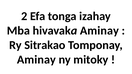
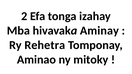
Sitrakao: Sitrakao -> Rehetra
Aminay at (36, 60): Aminay -> Aminao
